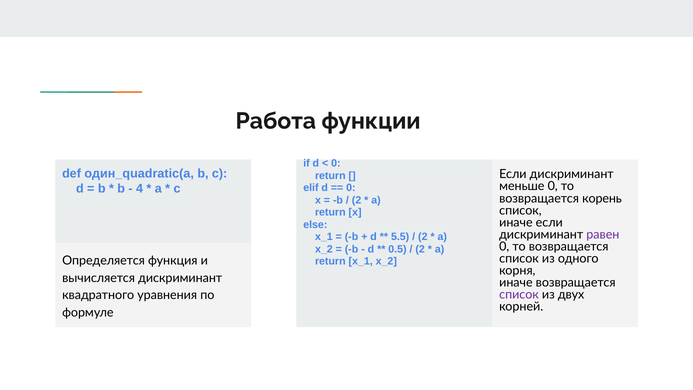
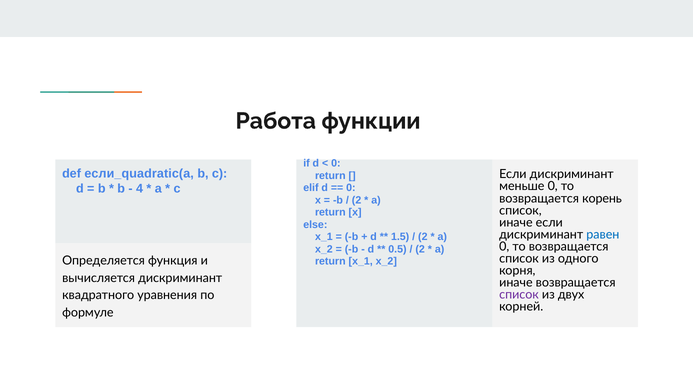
один_quadratic(a: один_quadratic(a -> если_quadratic(a
равен colour: purple -> blue
5.5: 5.5 -> 1.5
